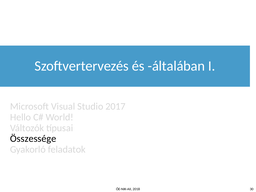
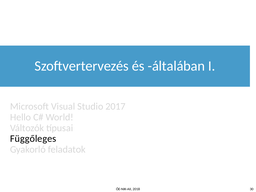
Összessége: Összessége -> Függőleges
